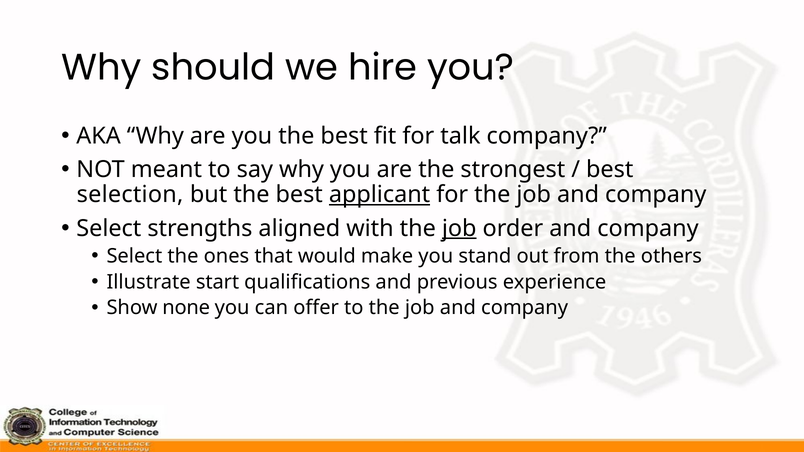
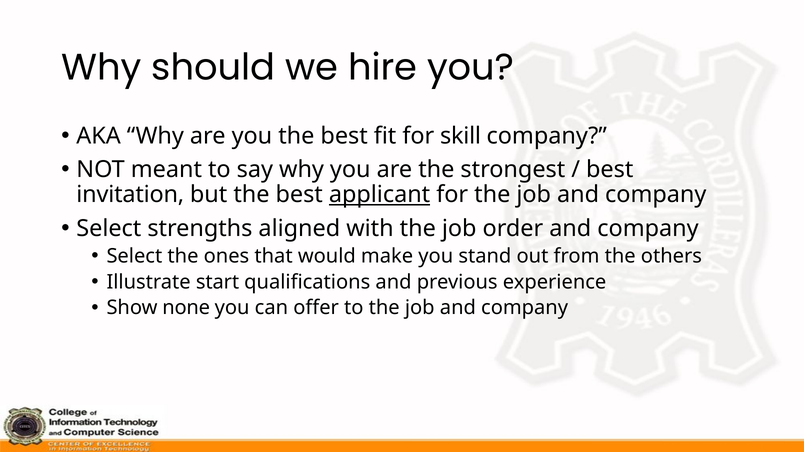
talk: talk -> skill
selection: selection -> invitation
job at (459, 228) underline: present -> none
